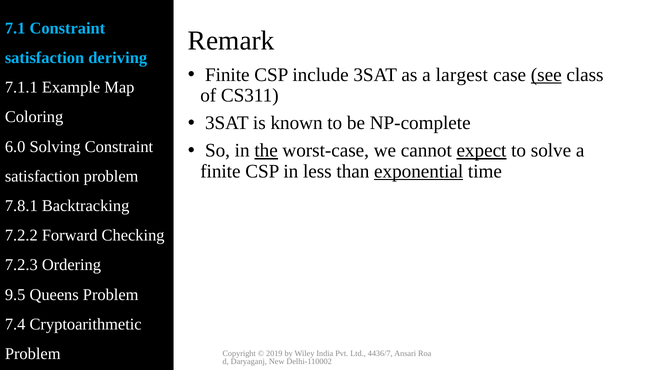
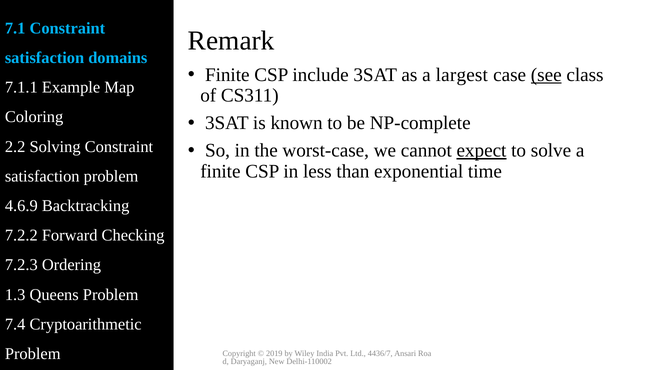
deriving: deriving -> domains
6.0: 6.0 -> 2.2
the underline: present -> none
exponential underline: present -> none
7.8.1: 7.8.1 -> 4.6.9
9.5: 9.5 -> 1.3
